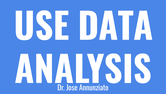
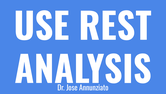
DATA: DATA -> REST
